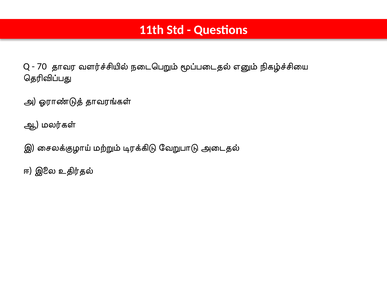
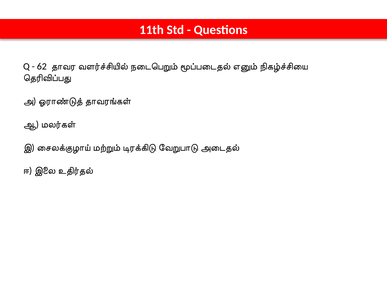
70: 70 -> 62
